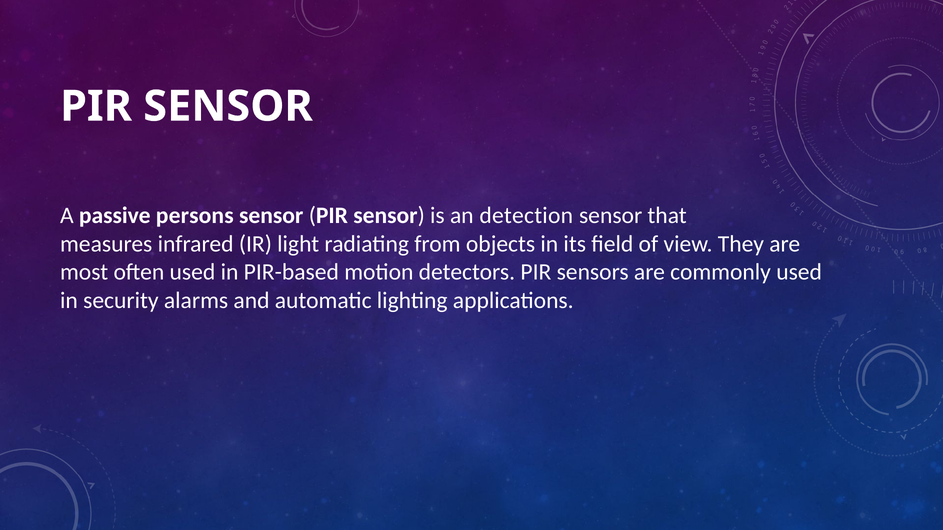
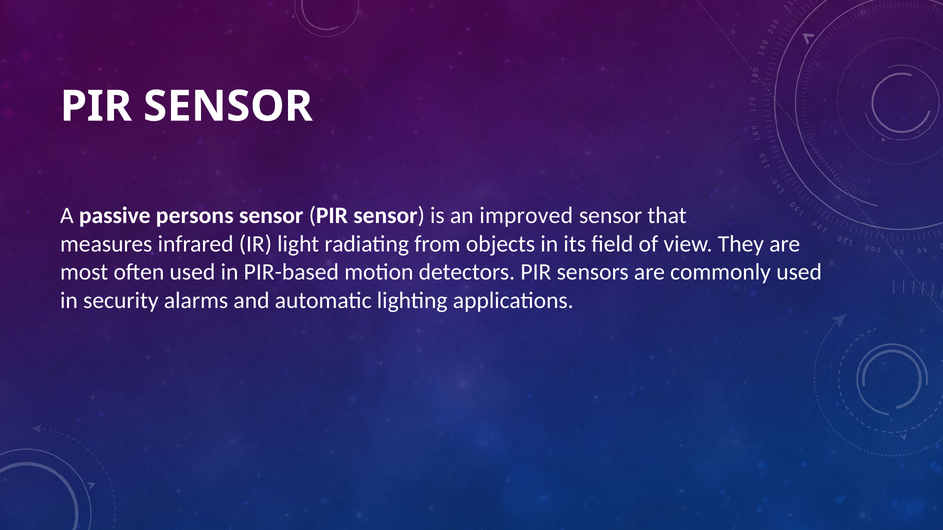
detection: detection -> improved
